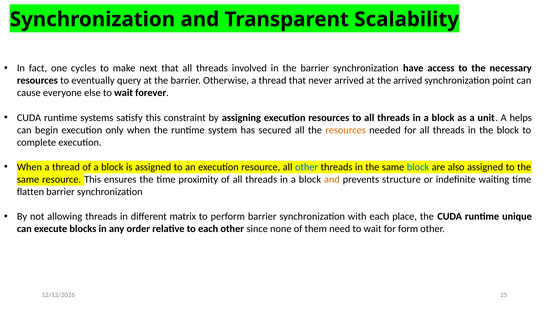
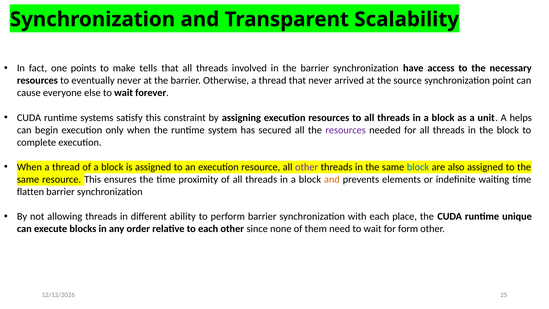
cycles: cycles -> points
next: next -> tells
eventually query: query -> never
the arrived: arrived -> source
resources at (346, 130) colour: orange -> purple
other at (307, 167) colour: blue -> purple
structure: structure -> elements
matrix: matrix -> ability
